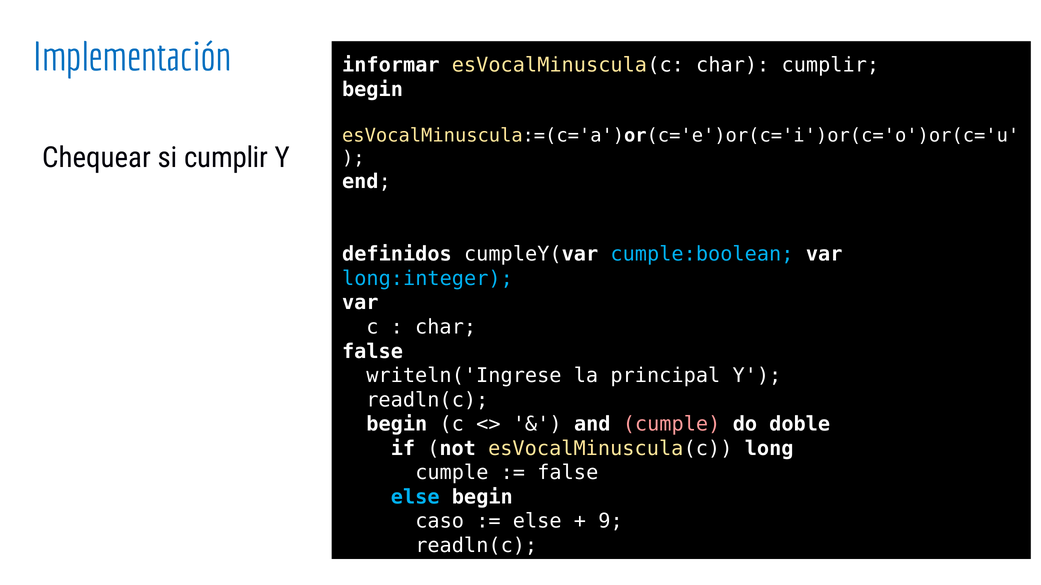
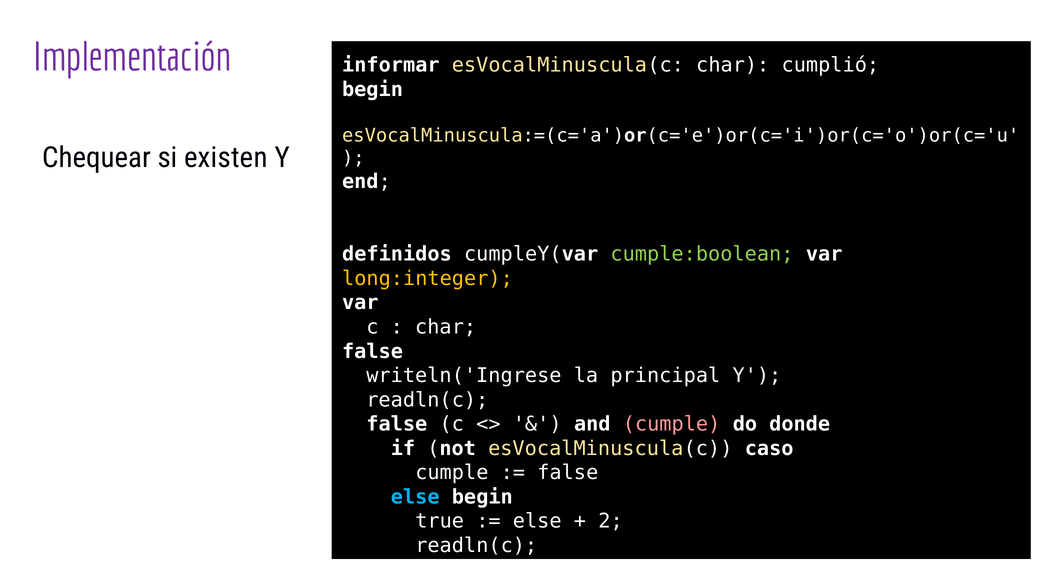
Implementación colour: blue -> purple
char cumplir: cumplir -> cumplió
si cumplir: cumplir -> existen
cumple:boolean colour: light blue -> light green
long:integer colour: light blue -> yellow
begin at (397, 425): begin -> false
doble: doble -> donde
long: long -> caso
caso: caso -> true
9: 9 -> 2
